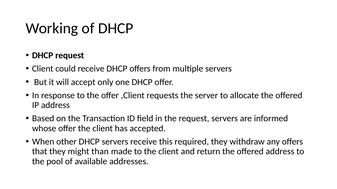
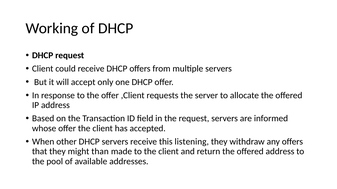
required: required -> listening
